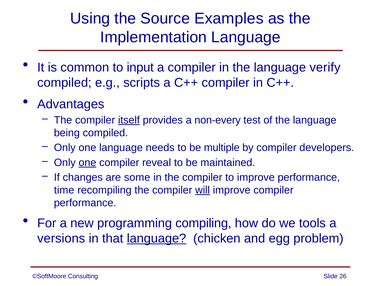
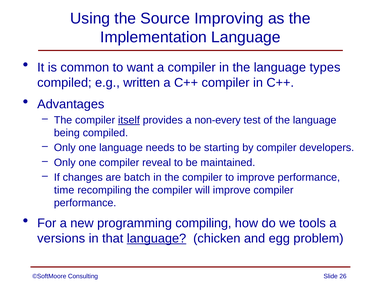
Examples: Examples -> Improving
input: input -> want
verify: verify -> types
scripts: scripts -> written
multiple: multiple -> starting
one at (87, 162) underline: present -> none
some: some -> batch
will underline: present -> none
